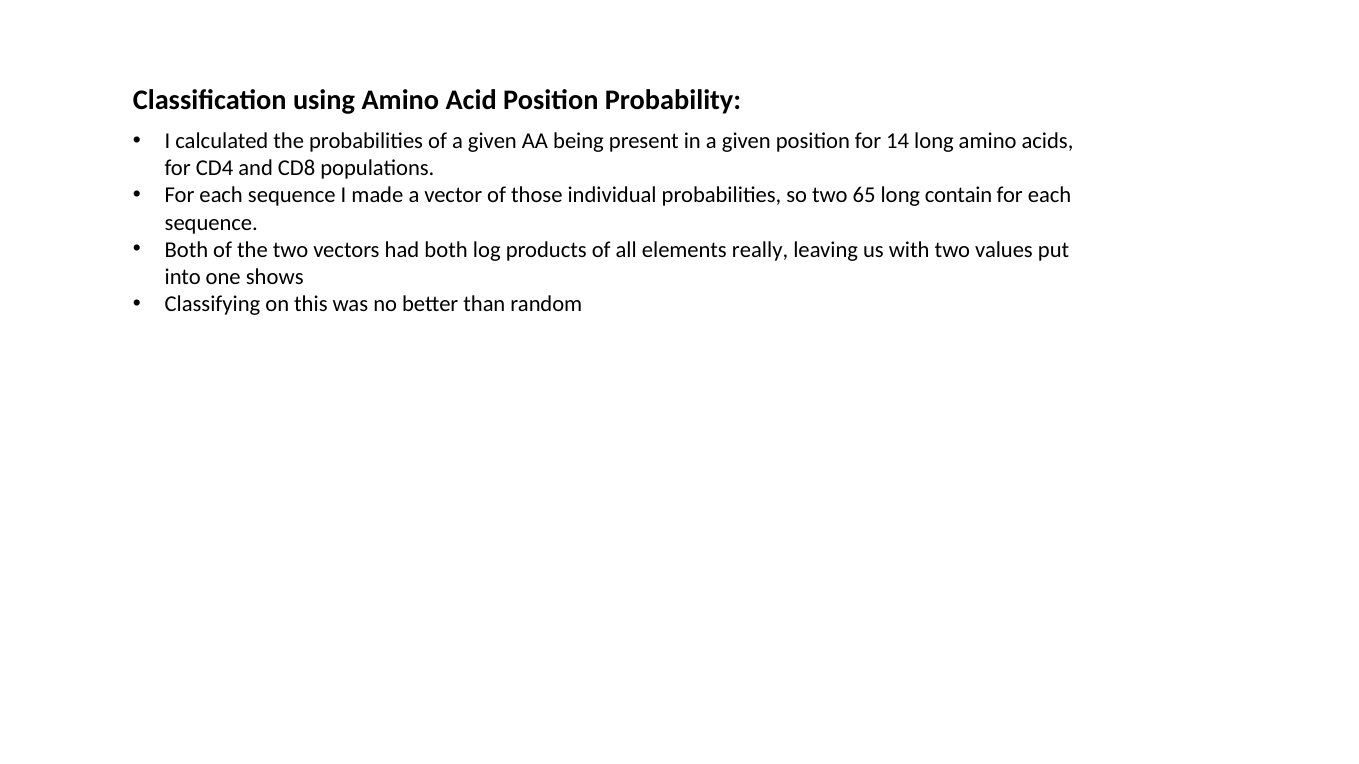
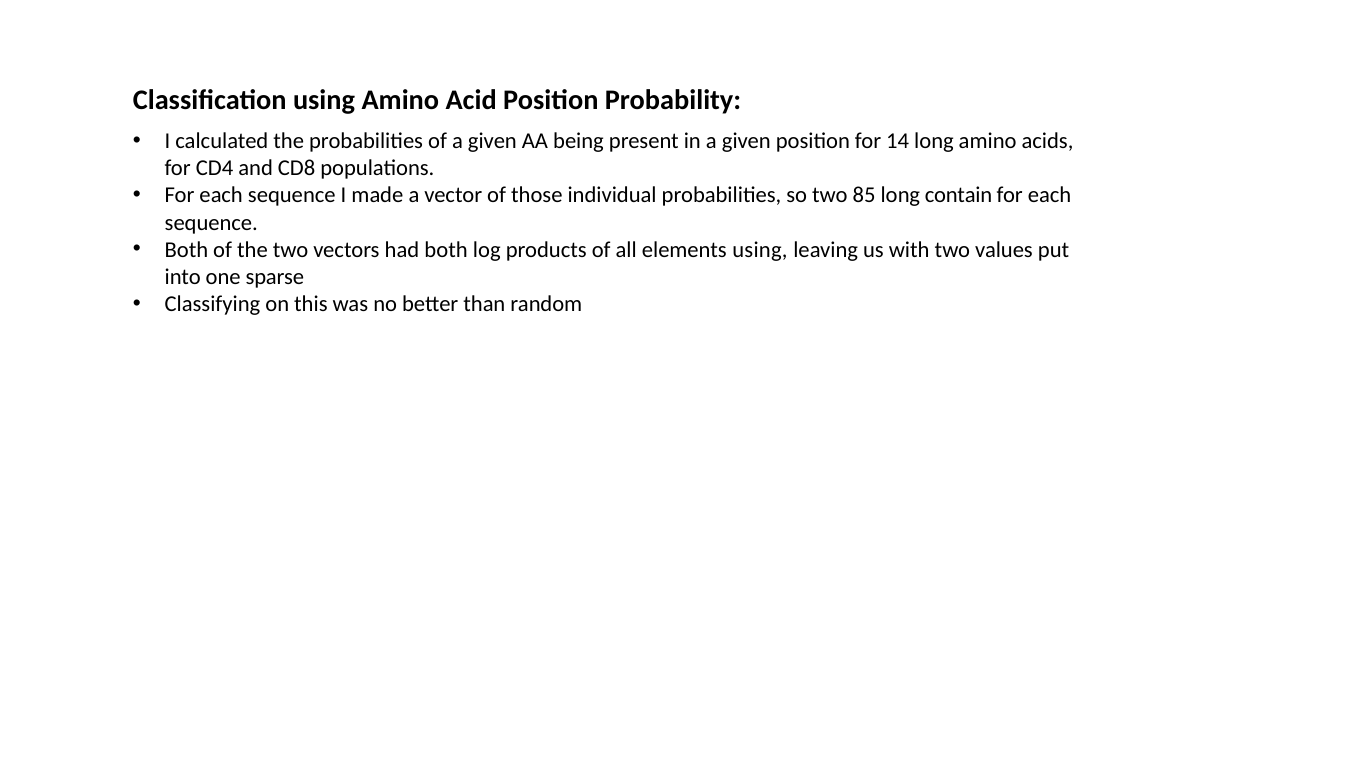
65: 65 -> 85
elements really: really -> using
shows: shows -> sparse
